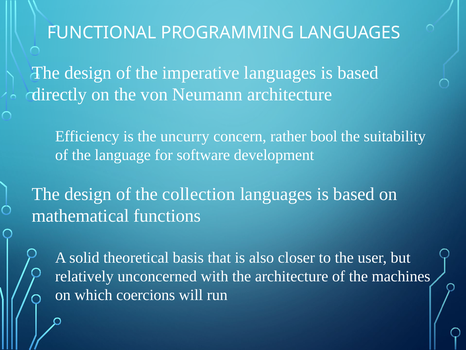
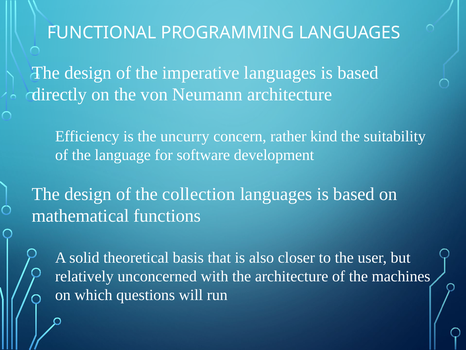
bool: bool -> kind
coercions: coercions -> questions
